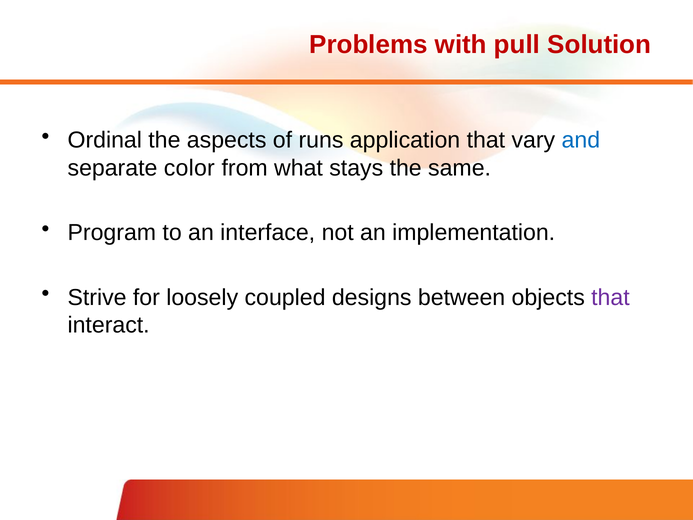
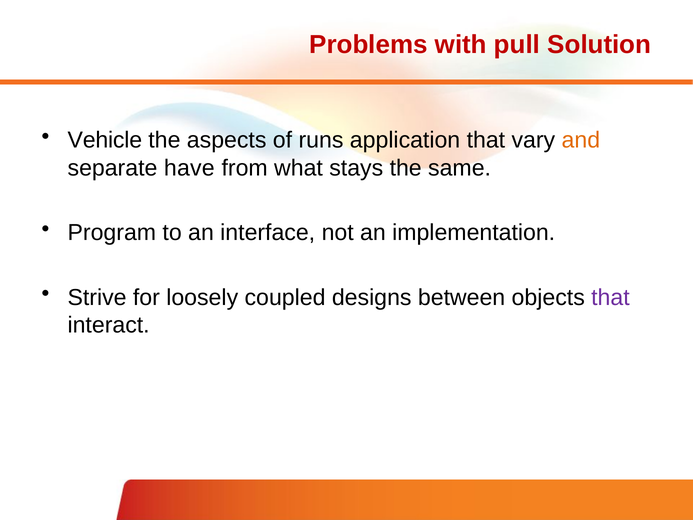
Ordinal: Ordinal -> Vehicle
and colour: blue -> orange
color: color -> have
